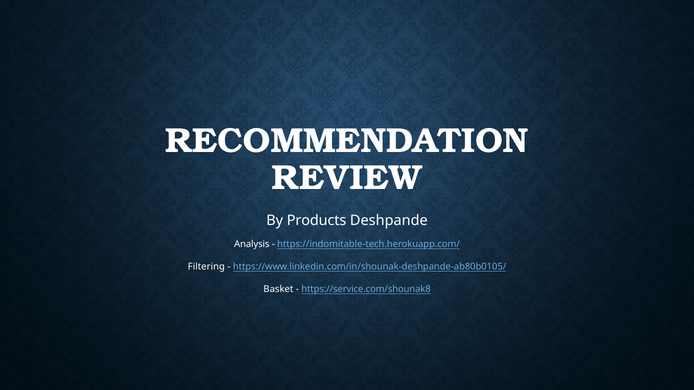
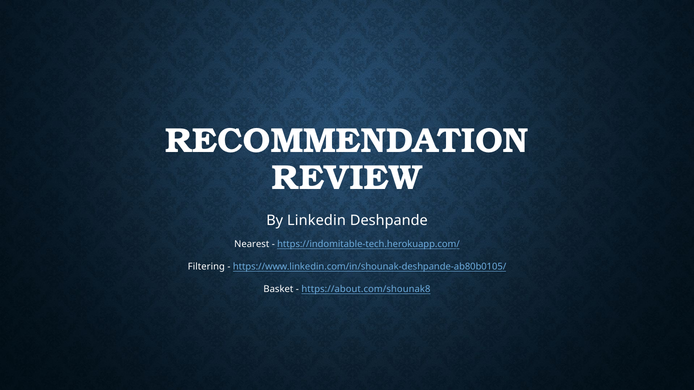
Products: Products -> Linkedin
Analysis: Analysis -> Nearest
https://service.com/shounak8: https://service.com/shounak8 -> https://about.com/shounak8
